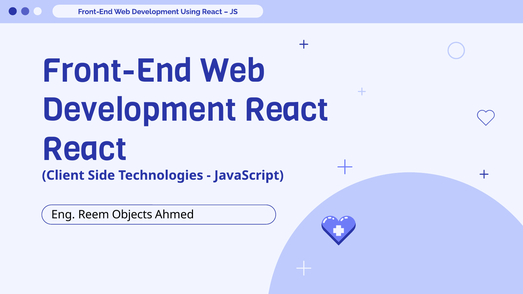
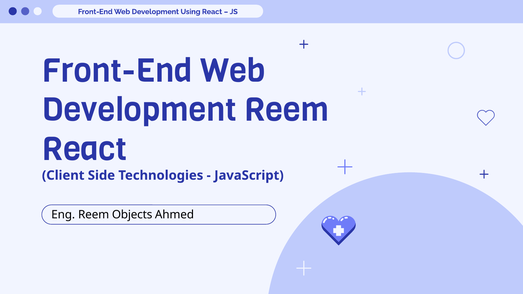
Development React: React -> Reem
